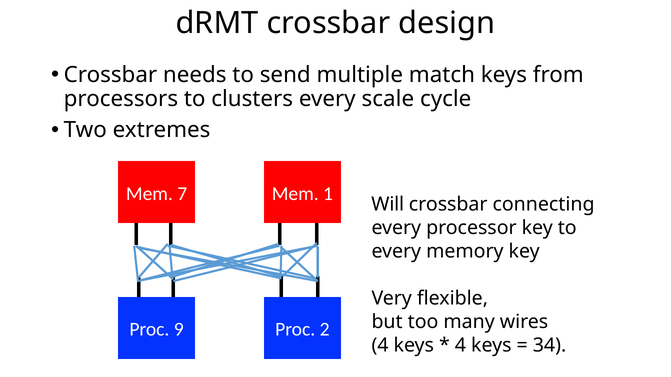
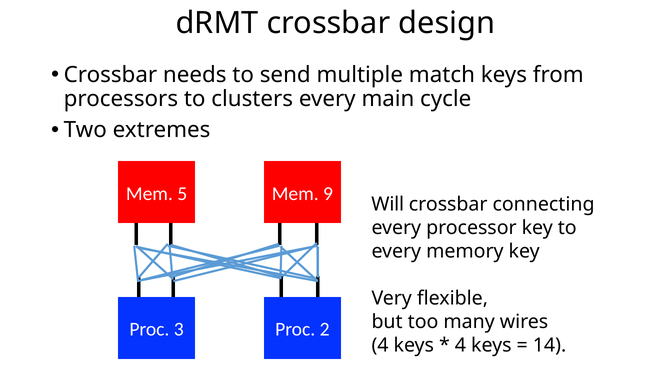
scale: scale -> main
7: 7 -> 5
1: 1 -> 9
9: 9 -> 3
34: 34 -> 14
